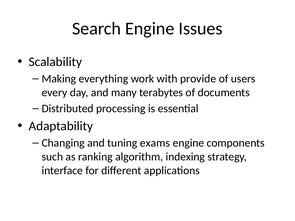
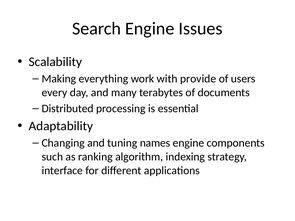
exams: exams -> names
